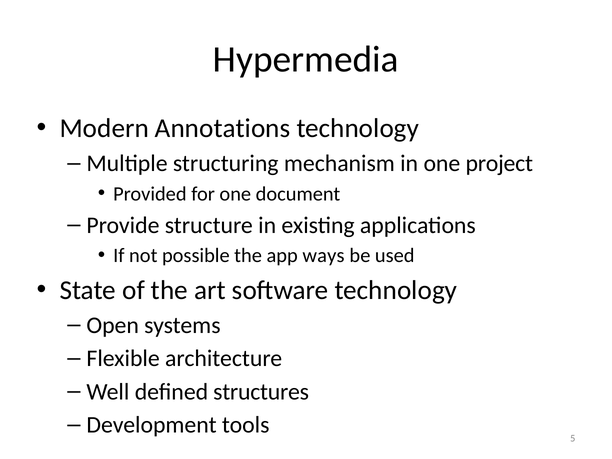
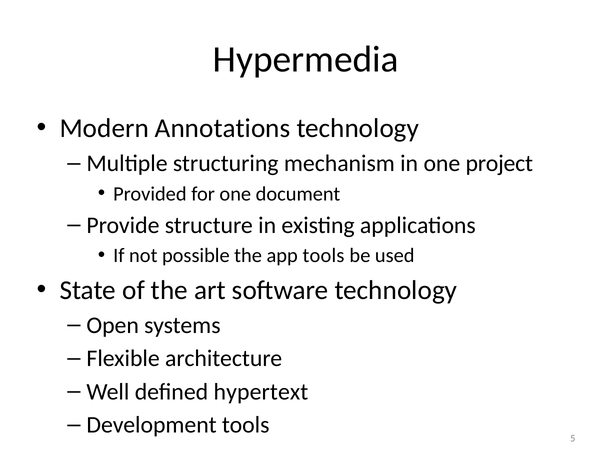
app ways: ways -> tools
structures: structures -> hypertext
